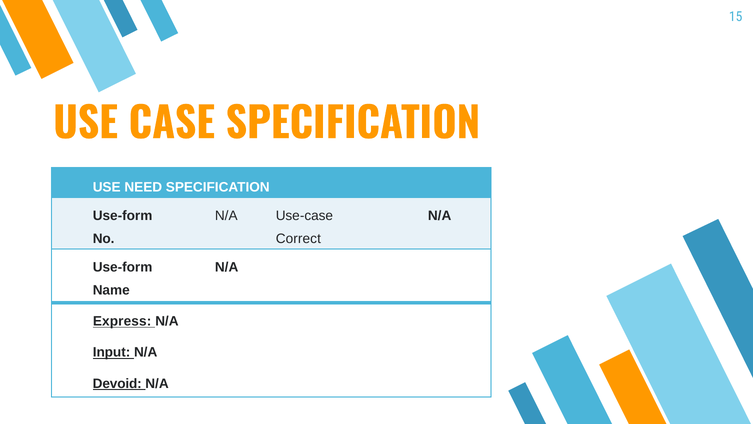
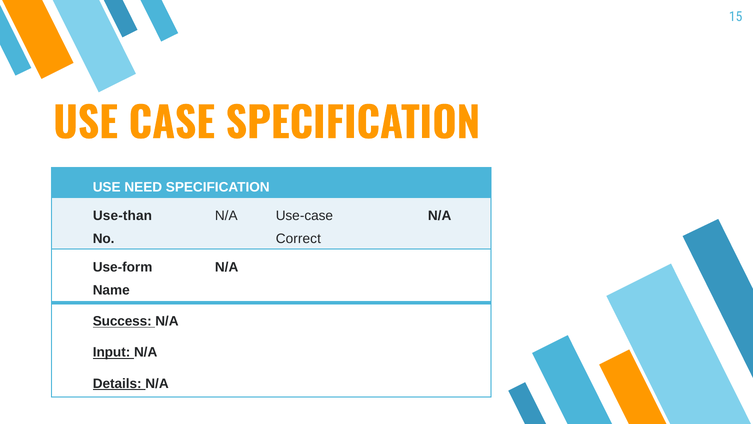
Use-form at (123, 216): Use-form -> Use-than
Express: Express -> Success
Devoid: Devoid -> Details
